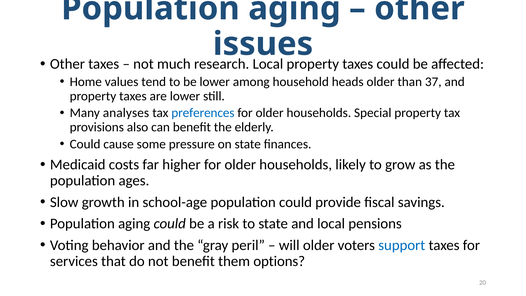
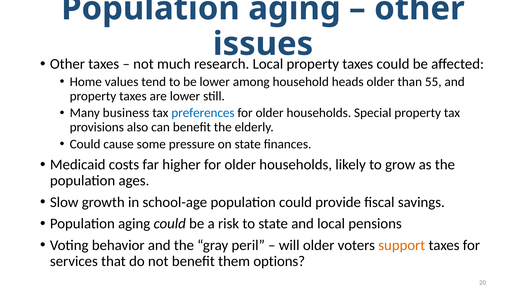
37: 37 -> 55
analyses: analyses -> business
support colour: blue -> orange
